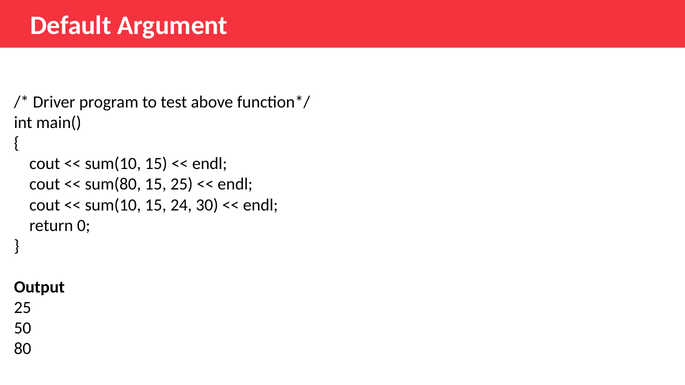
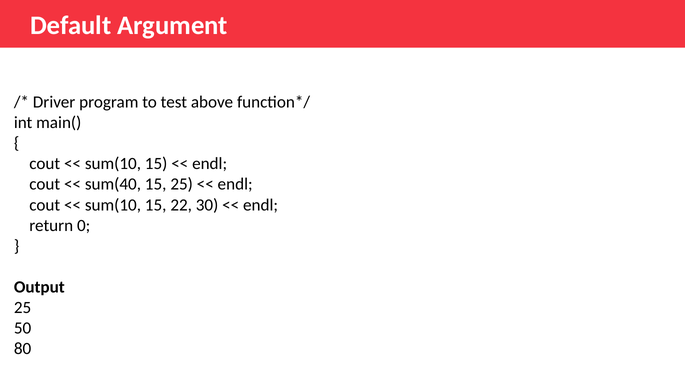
sum(80: sum(80 -> sum(40
24: 24 -> 22
